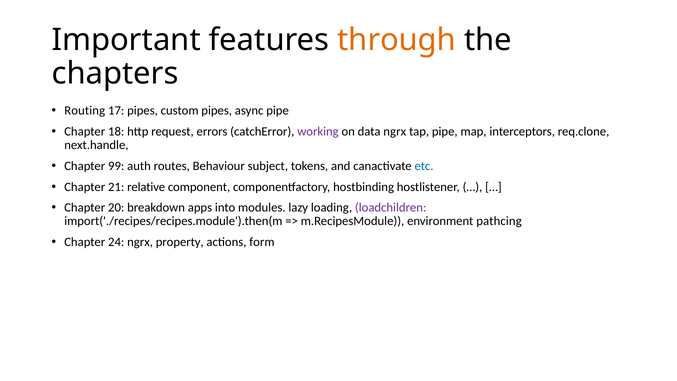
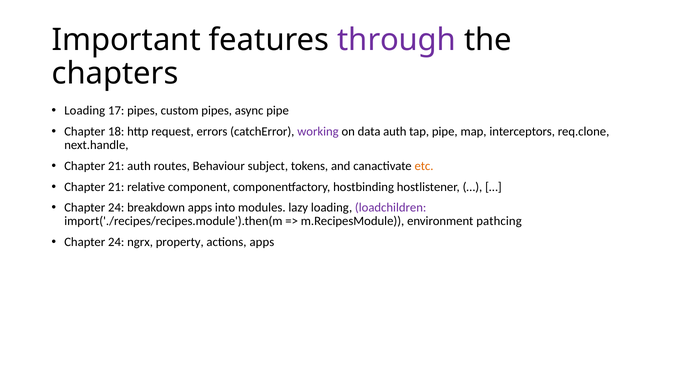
through colour: orange -> purple
Routing at (85, 111): Routing -> Loading
data ngrx: ngrx -> auth
99 at (116, 166): 99 -> 21
etc colour: blue -> orange
20 at (116, 207): 20 -> 24
actions form: form -> apps
